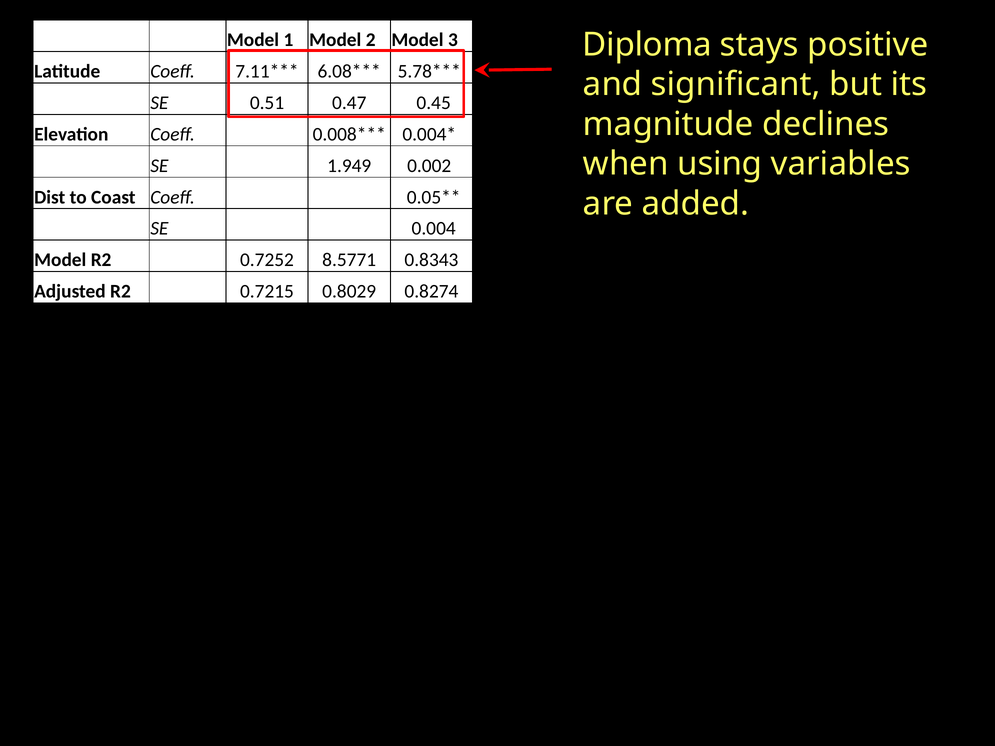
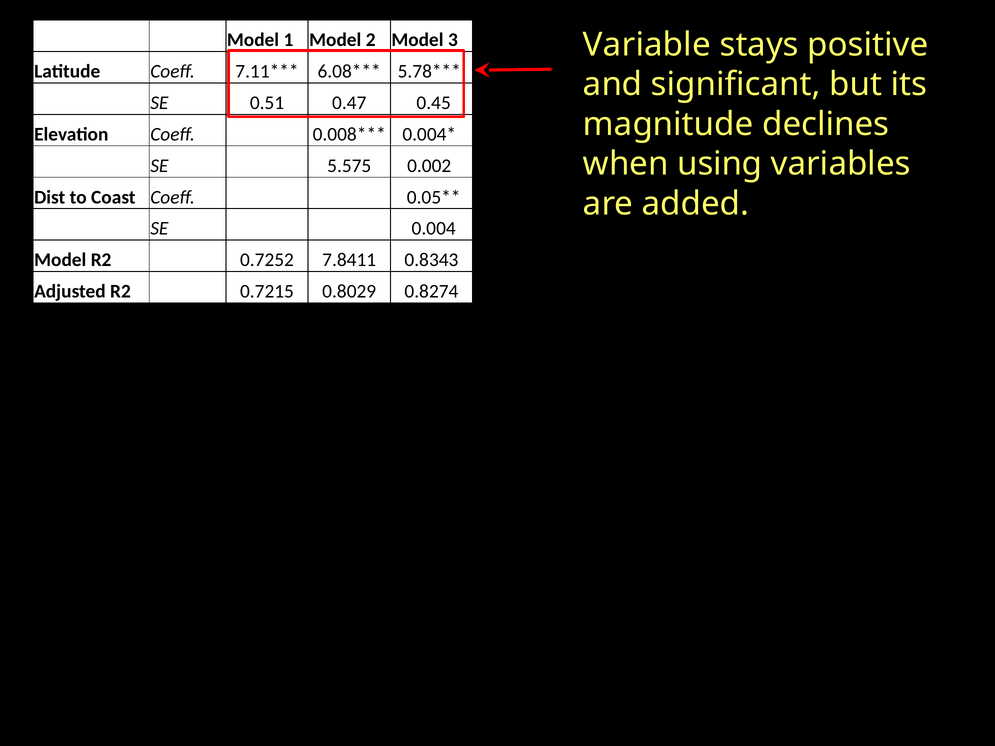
Diploma: Diploma -> Variable
1.949: 1.949 -> 5.575
8.5771: 8.5771 -> 7.8411
